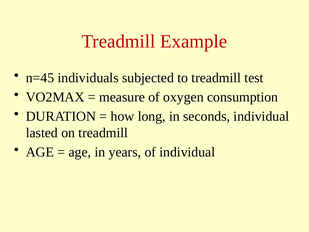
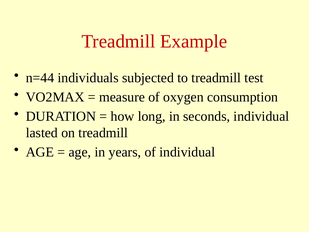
n=45: n=45 -> n=44
